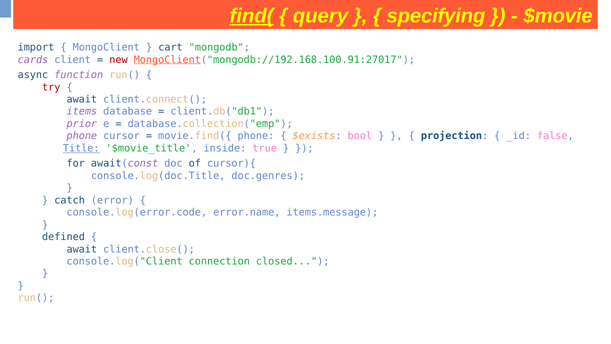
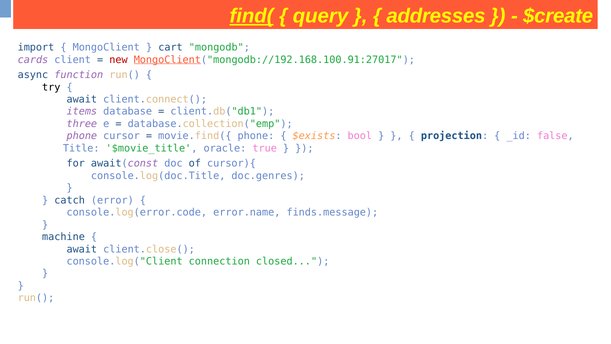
specifying: specifying -> addresses
$movie: $movie -> $create
try colour: red -> black
prior: prior -> three
Title underline: present -> none
inside: inside -> oracle
items.message: items.message -> finds.message
defined: defined -> machine
